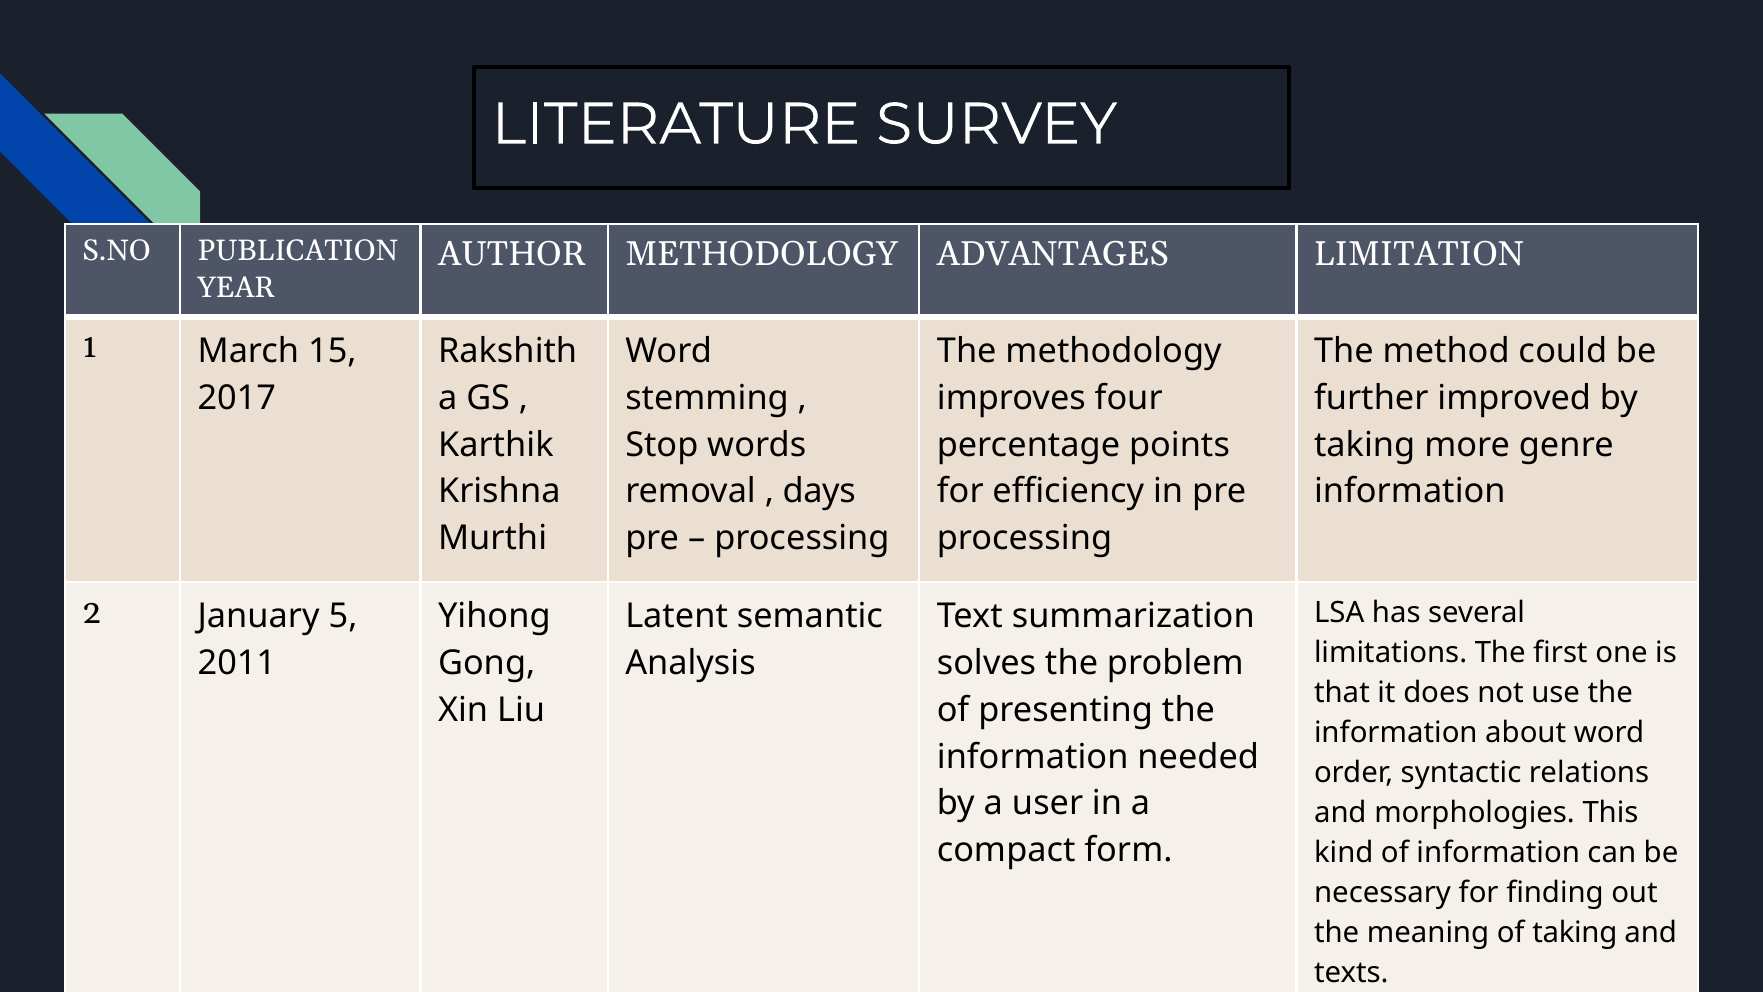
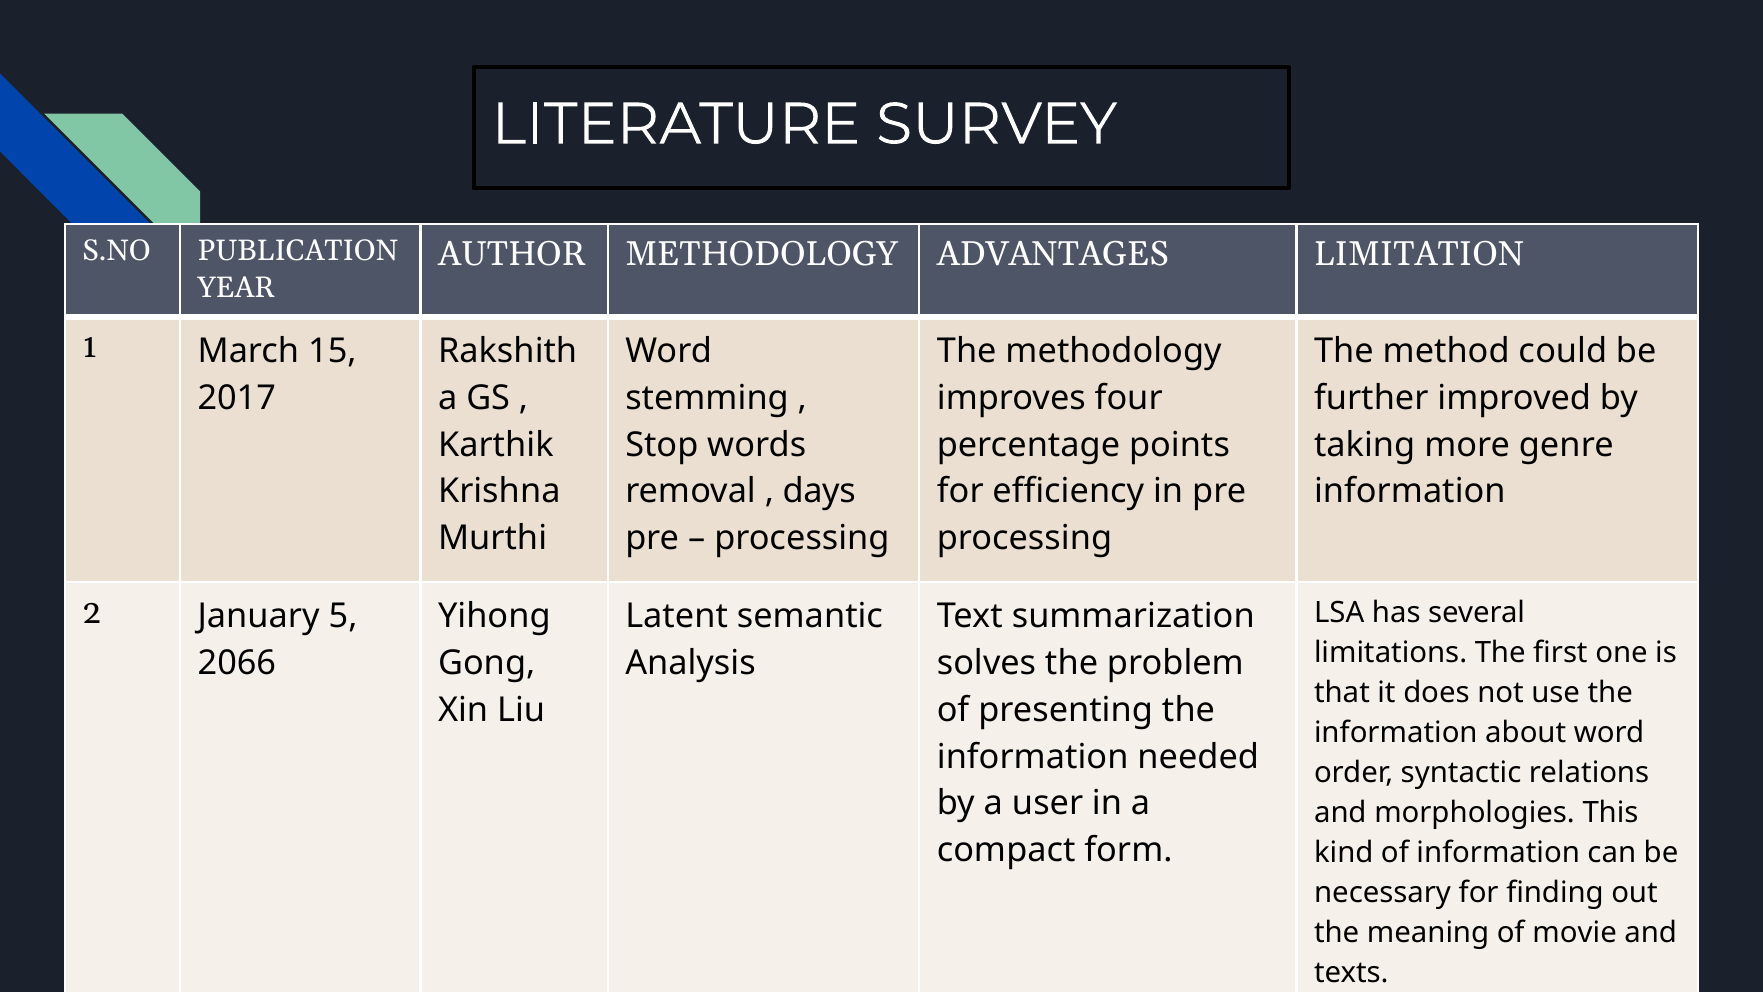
2011: 2011 -> 2066
of taking: taking -> movie
